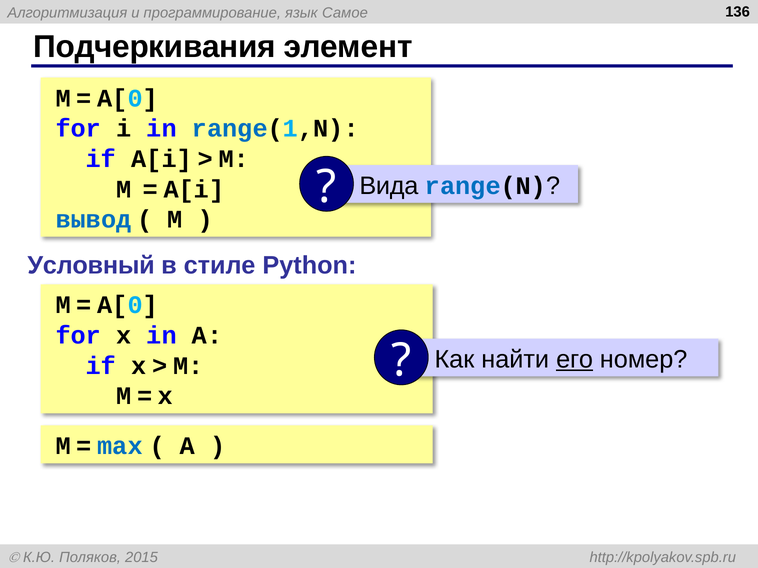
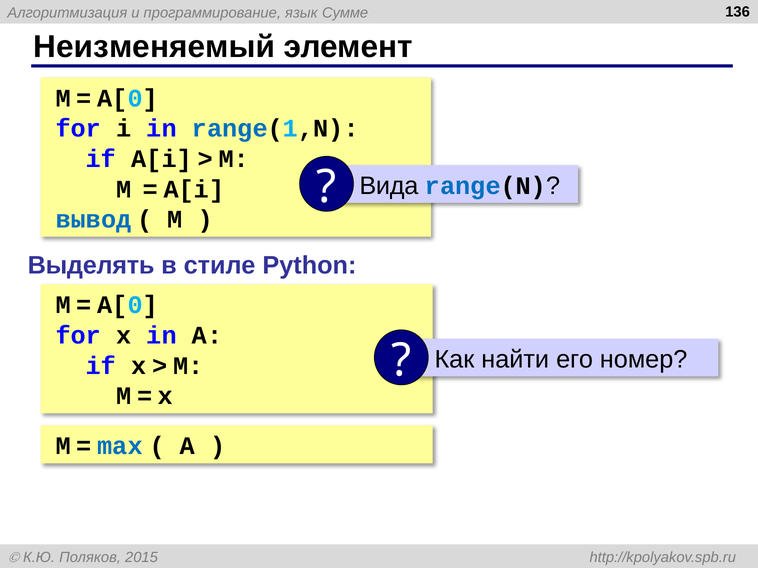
Самое: Самое -> Сумме
Подчеркивания: Подчеркивания -> Неизменяемый
Условный: Условный -> Выделять
его underline: present -> none
